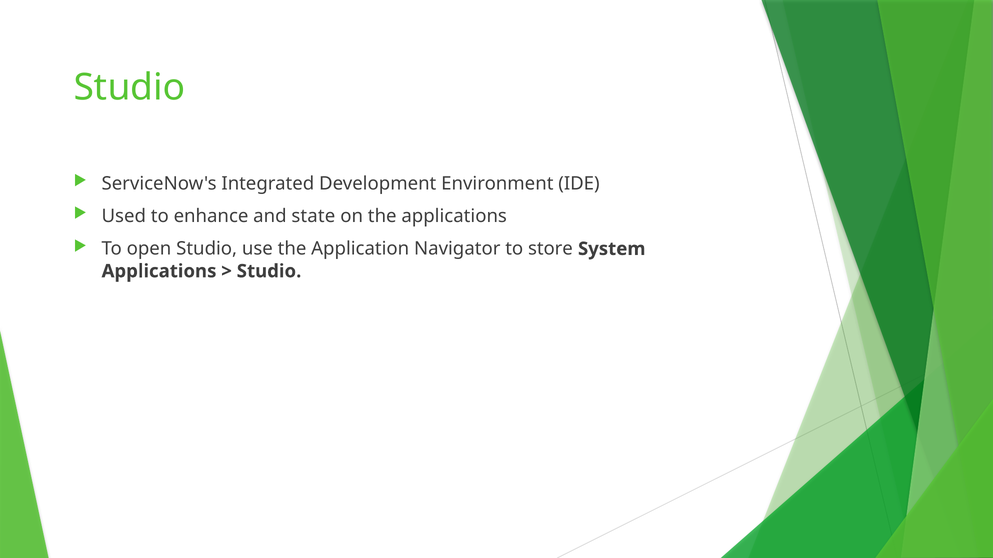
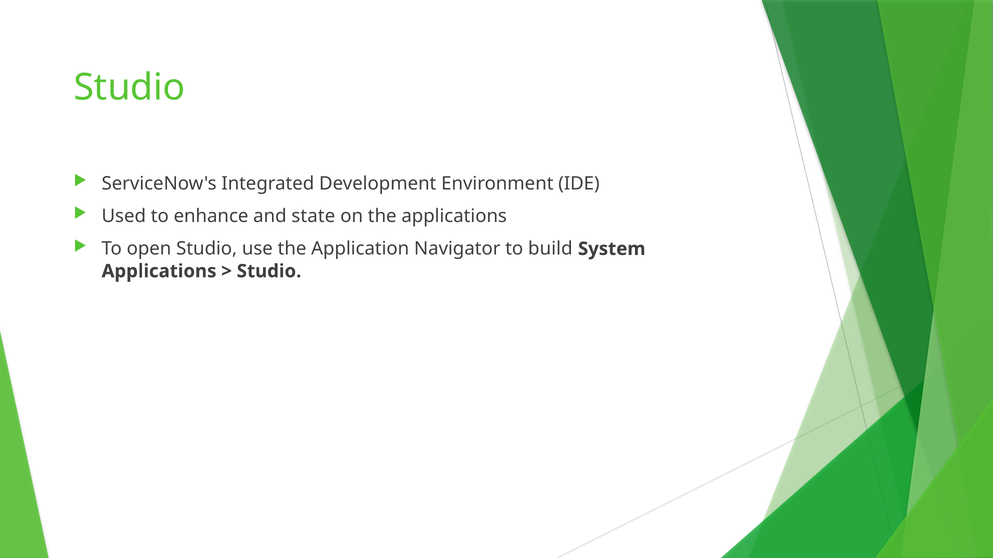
store: store -> build
